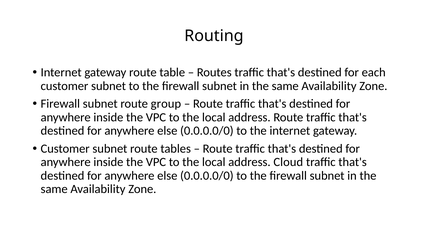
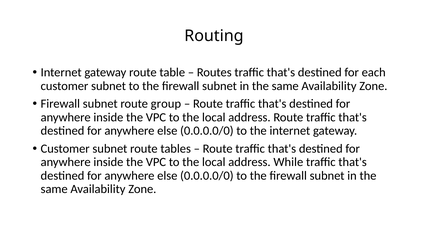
Cloud: Cloud -> While
